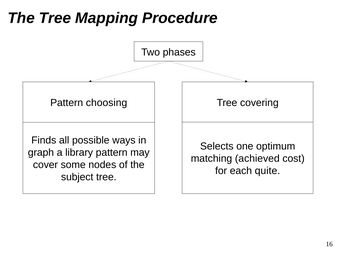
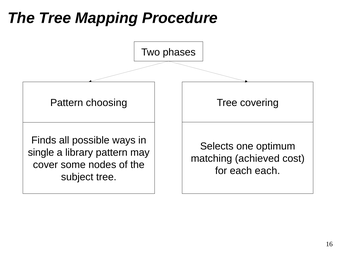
graph: graph -> single
each quite: quite -> each
